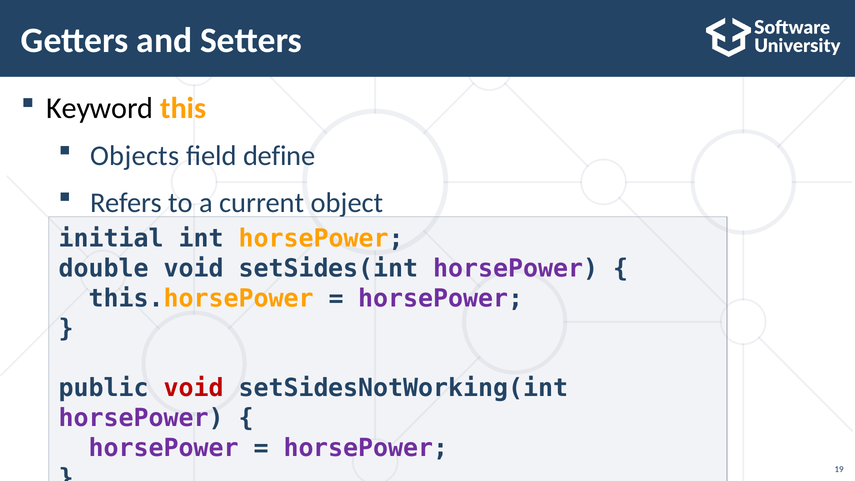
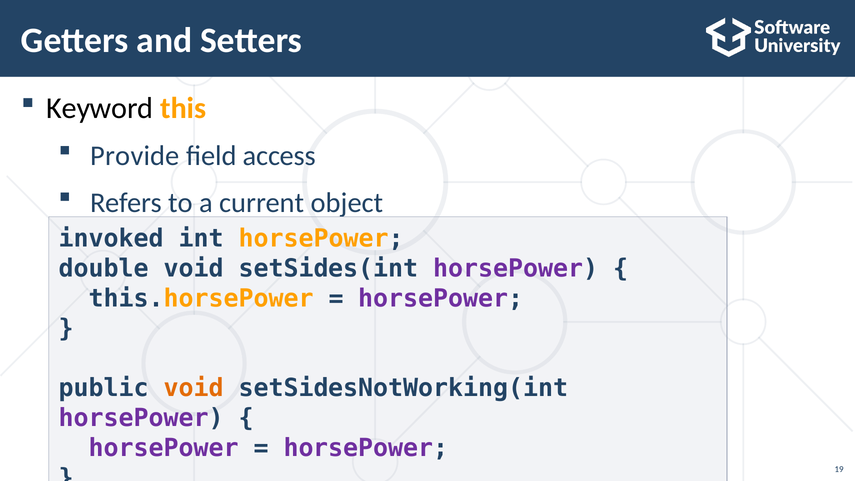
Objects: Objects -> Provide
define: define -> access
initial: initial -> invoked
void at (194, 388) colour: red -> orange
